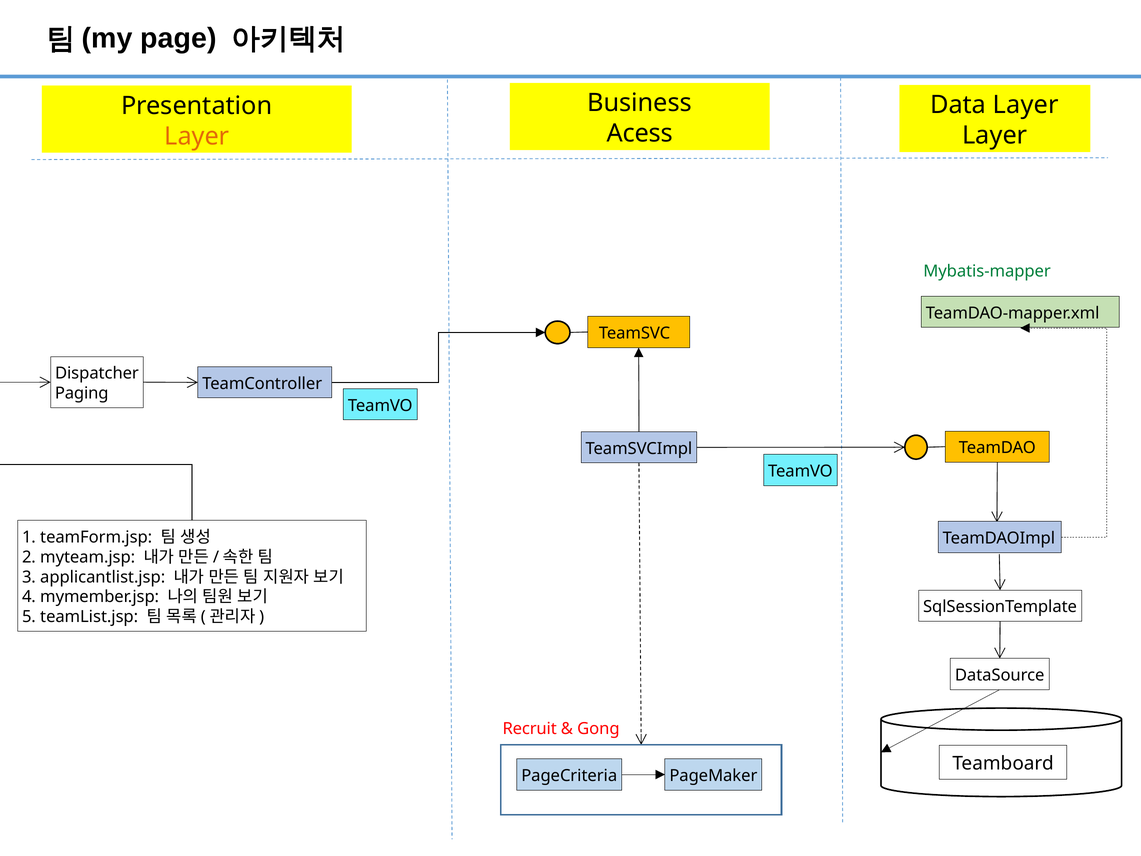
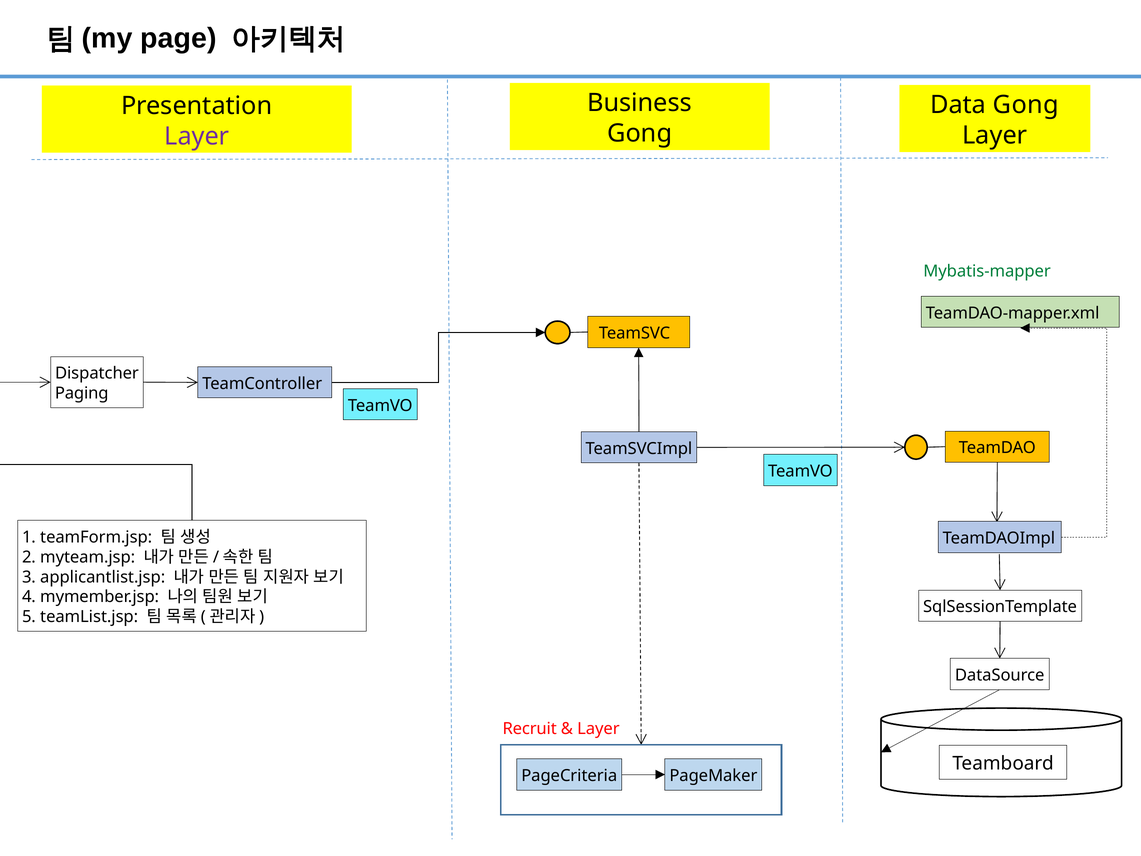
Data Layer: Layer -> Gong
Acess at (640, 134): Acess -> Gong
Layer at (197, 136) colour: orange -> purple
Gong at (598, 728): Gong -> Layer
